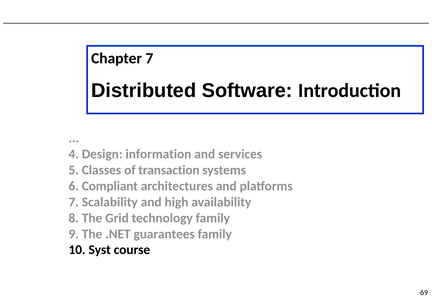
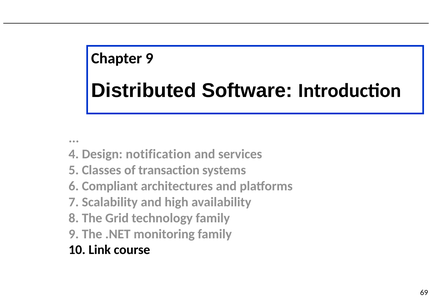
Chapter 7: 7 -> 9
information: information -> notification
guarantees: guarantees -> monitoring
Syst: Syst -> Link
